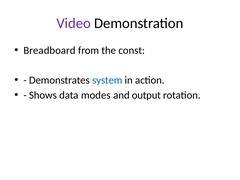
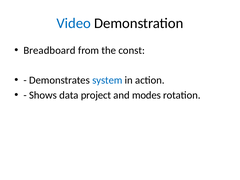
Video colour: purple -> blue
modes: modes -> project
output: output -> modes
